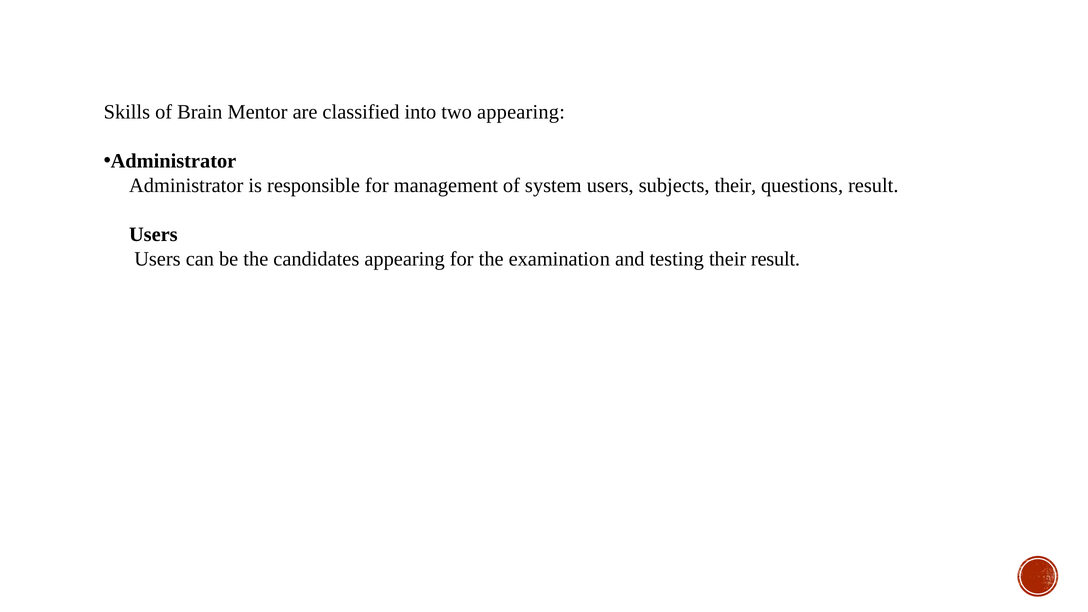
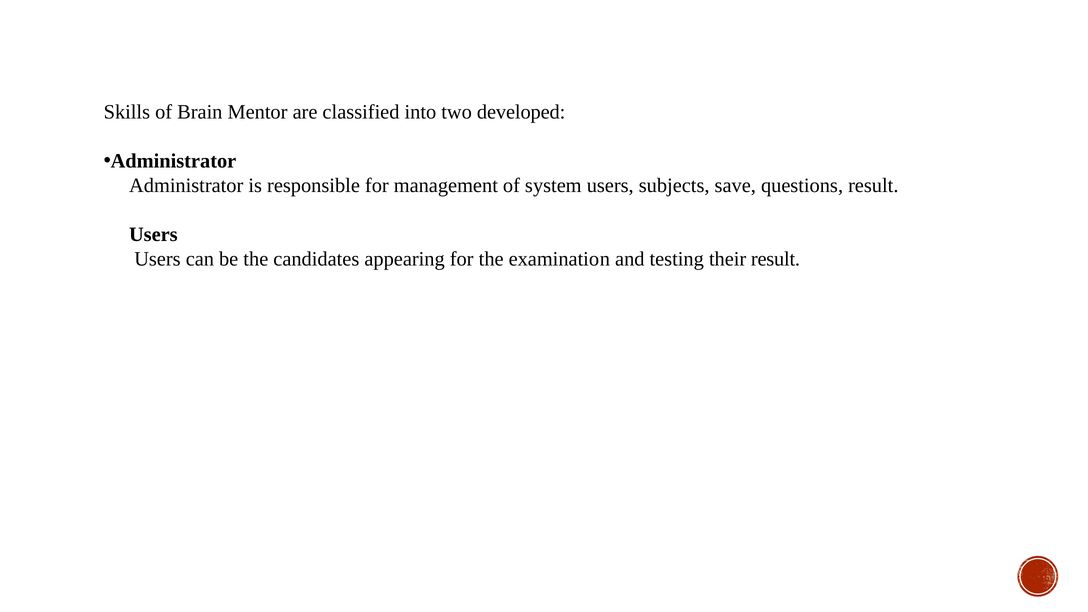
two appearing: appearing -> developed
subjects their: their -> save
